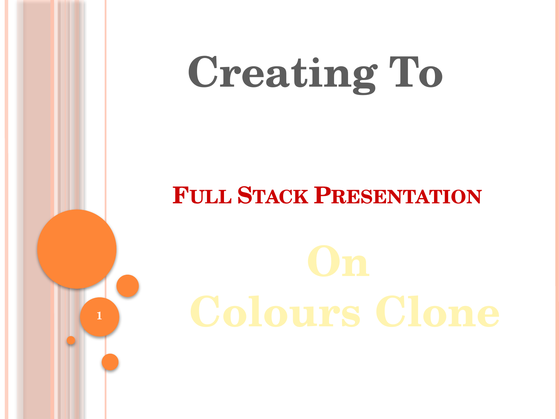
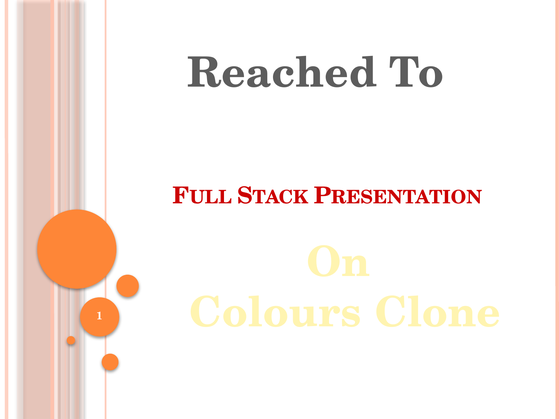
Creating: Creating -> Reached
